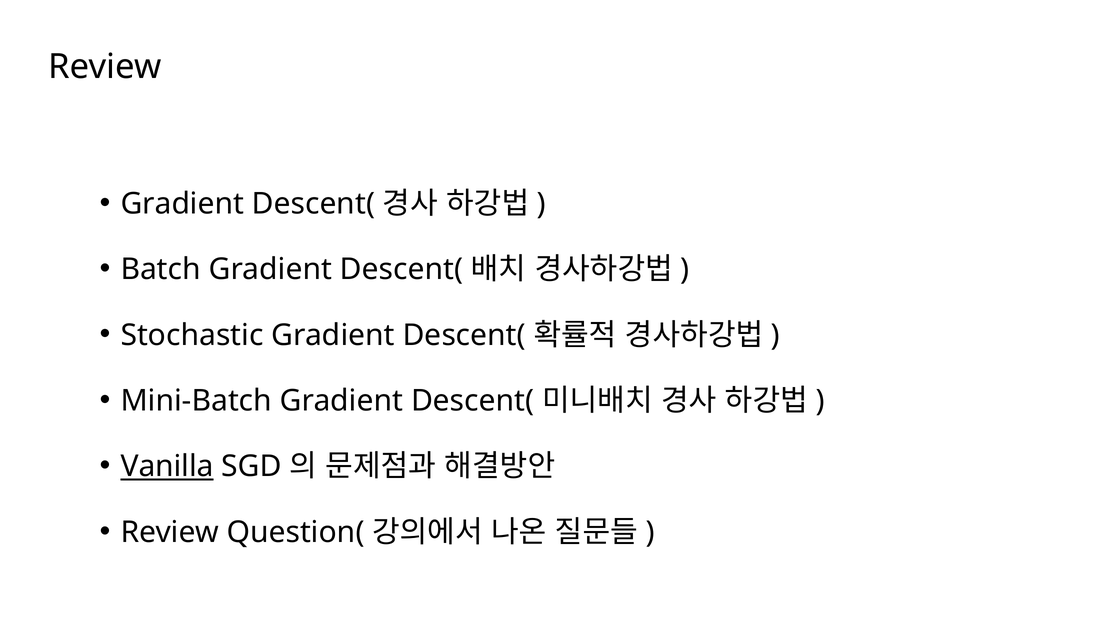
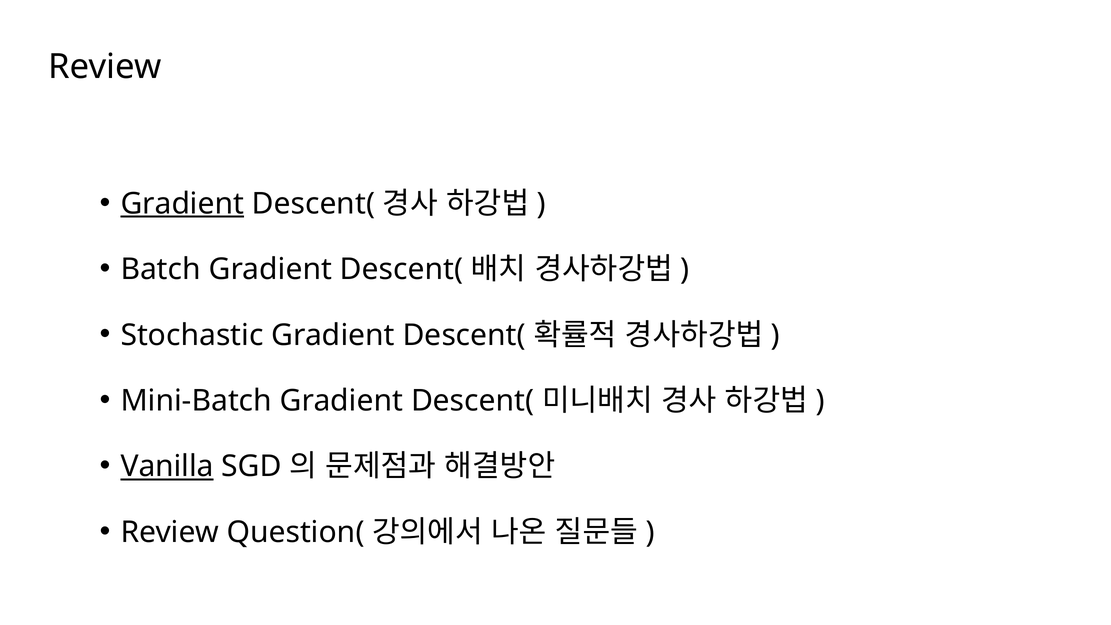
Gradient at (182, 204) underline: none -> present
